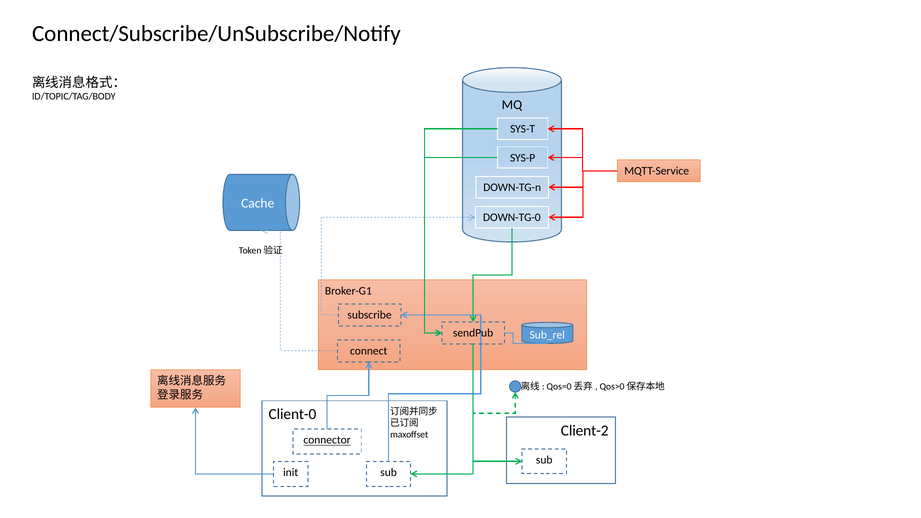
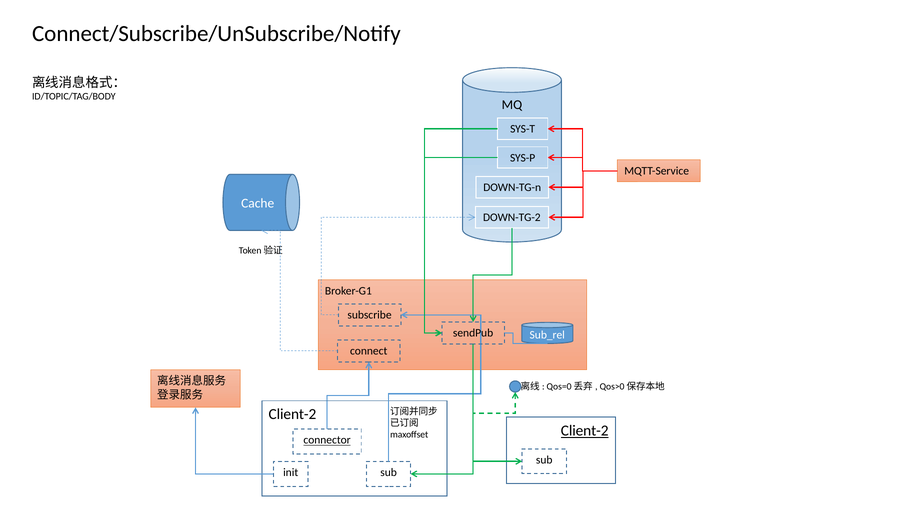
DOWN-TG-0: DOWN-TG-0 -> DOWN-TG-2
Client-0 at (292, 414): Client-0 -> Client-2
Client-2 at (585, 431) underline: none -> present
